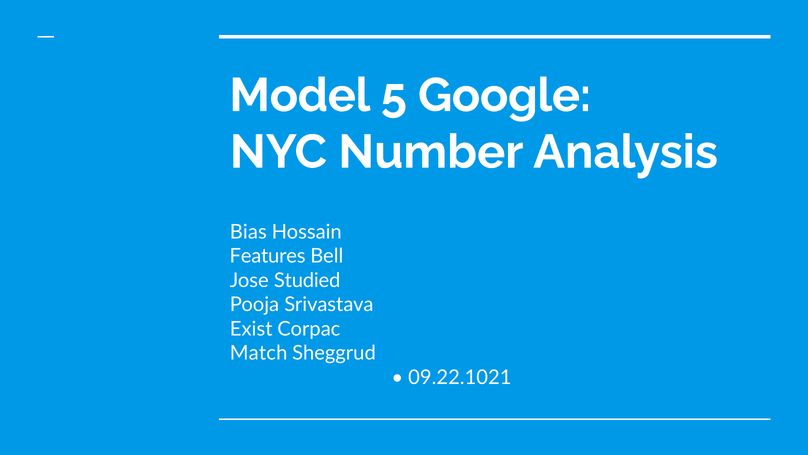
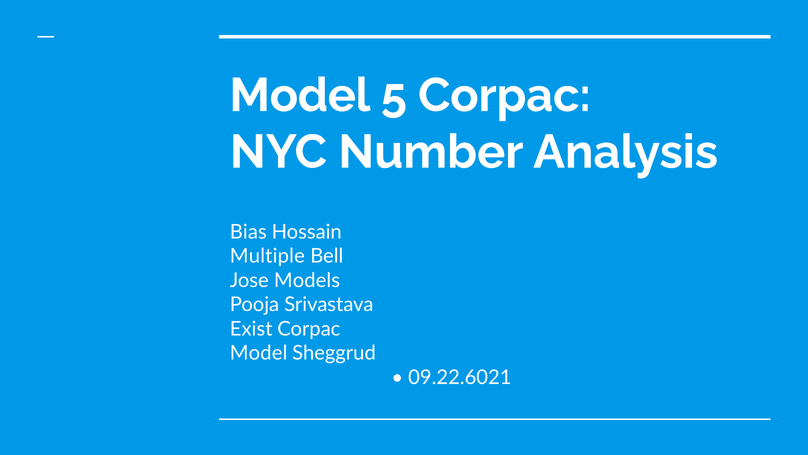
5 Google: Google -> Corpac
Features: Features -> Multiple
Studied: Studied -> Models
Match at (259, 353): Match -> Model
09.22.1021: 09.22.1021 -> 09.22.6021
